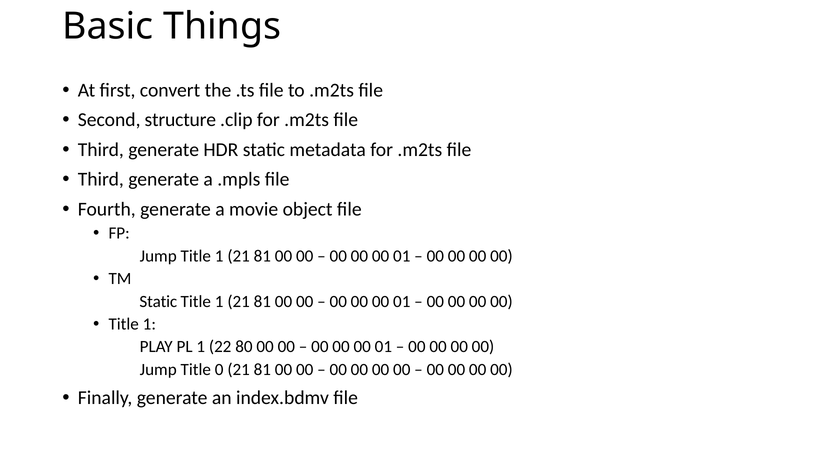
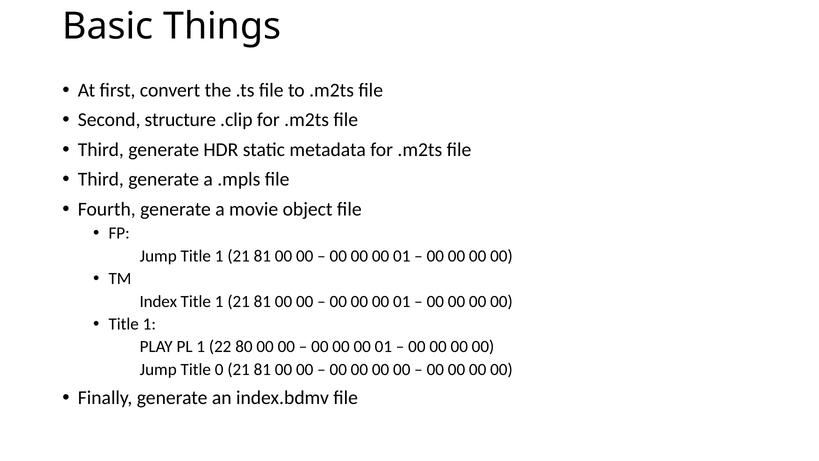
Static at (158, 301): Static -> Index
